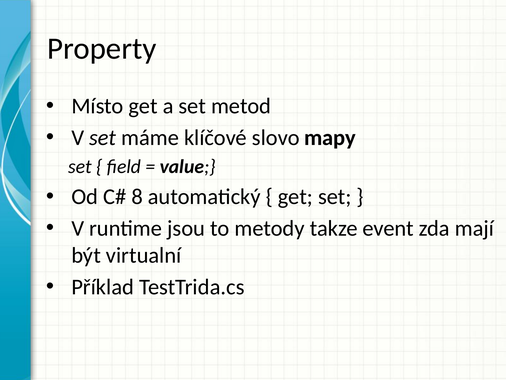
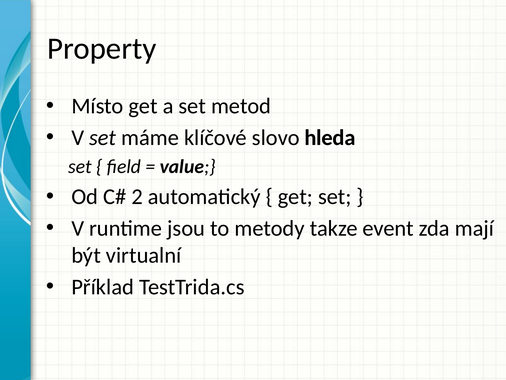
mapy: mapy -> hleda
8: 8 -> 2
